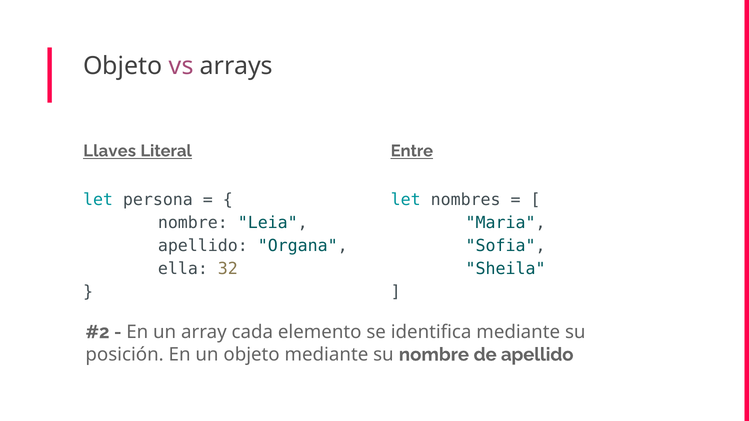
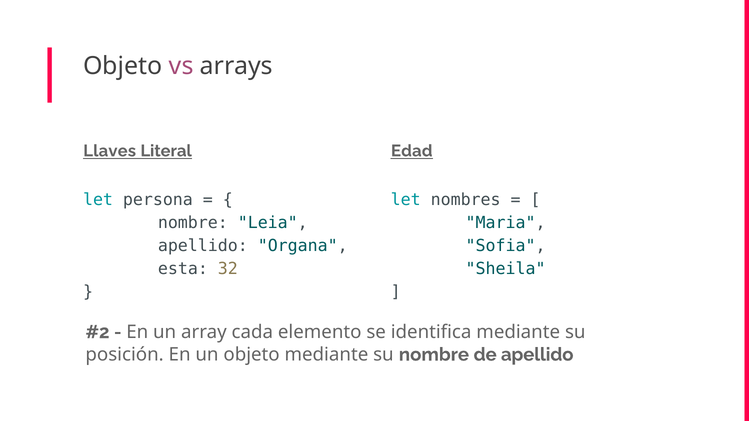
Entre: Entre -> Edad
ella: ella -> esta
